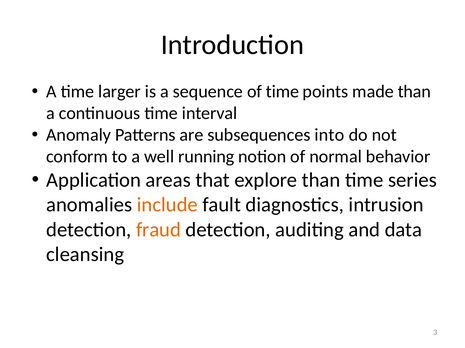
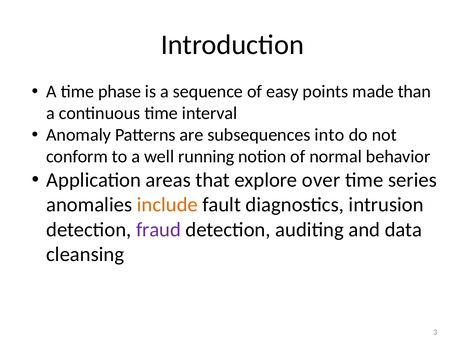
larger: larger -> phase
of time: time -> easy
explore than: than -> over
fraud colour: orange -> purple
